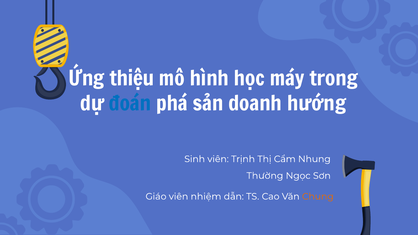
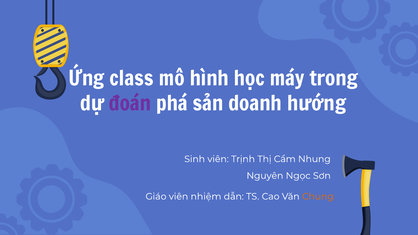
thiệu: thiệu -> class
đoán colour: blue -> purple
Thường: Thường -> Nguyên
